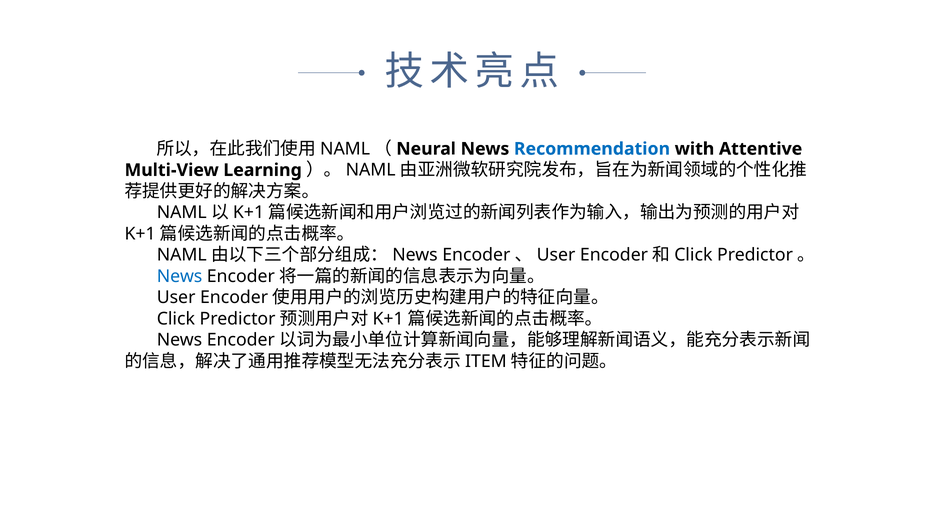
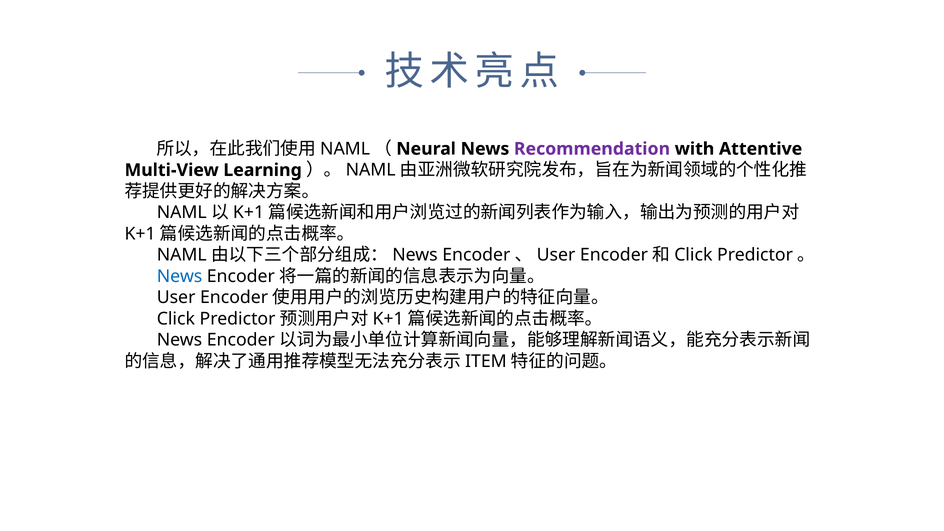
Recommendation colour: blue -> purple
